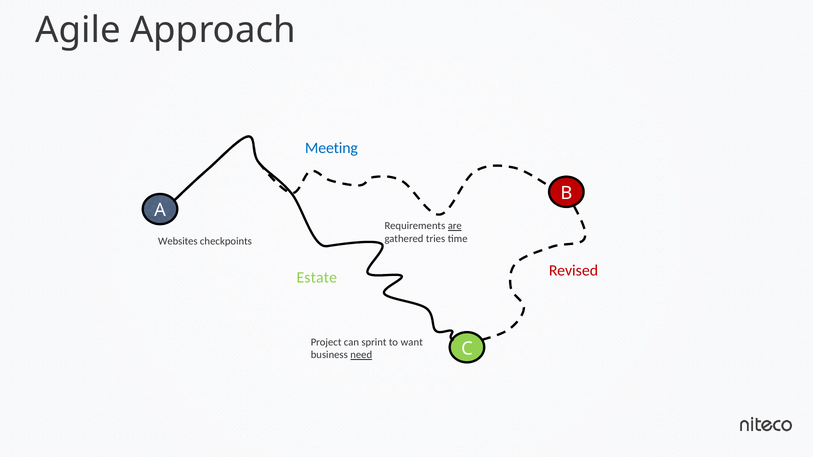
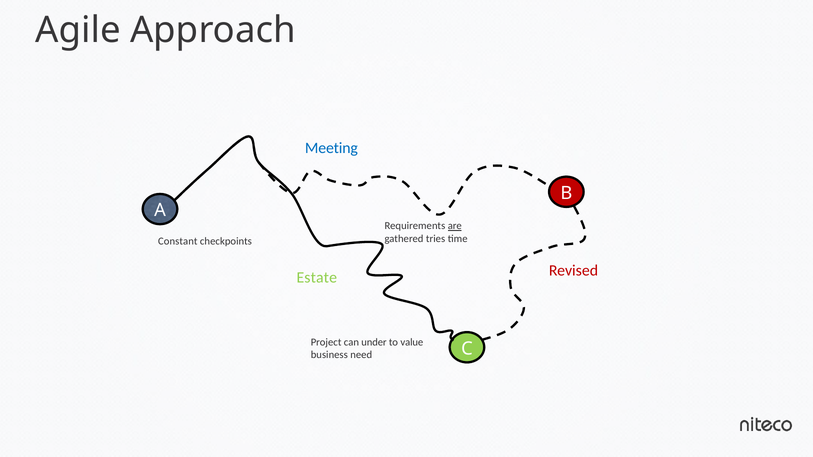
Websites: Websites -> Constant
sprint: sprint -> under
want: want -> value
need underline: present -> none
